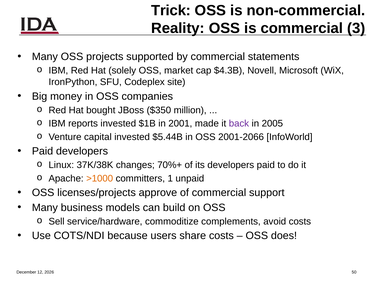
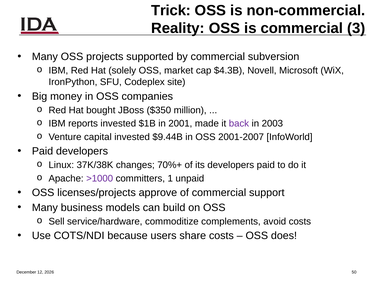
statements: statements -> subversion
2005: 2005 -> 2003
$5.44B: $5.44B -> $9.44B
2001-2066: 2001-2066 -> 2001-2007
>1000 colour: orange -> purple
